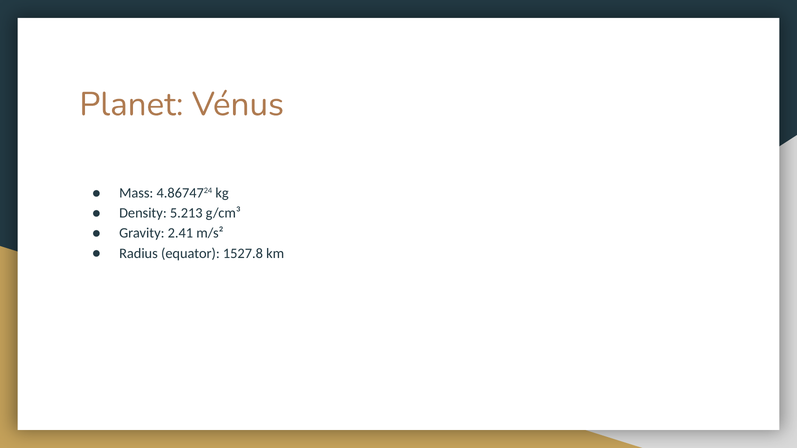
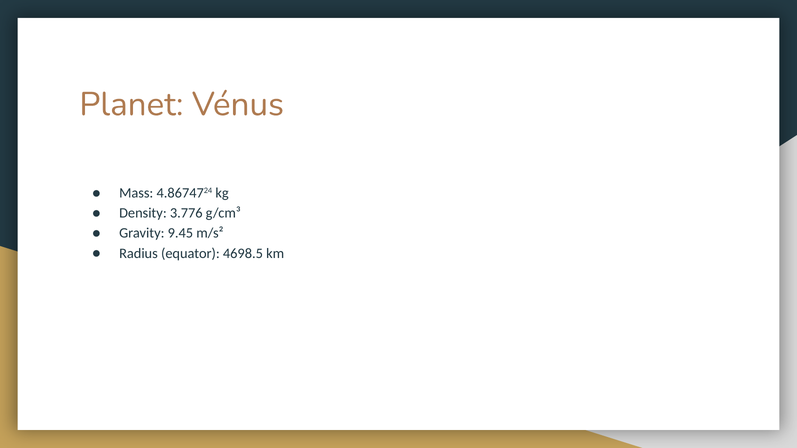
5.213: 5.213 -> 3.776
2.41: 2.41 -> 9.45
1527.8: 1527.8 -> 4698.5
